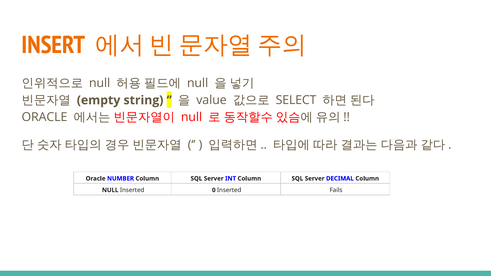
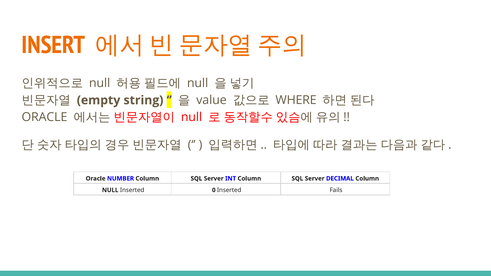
SELECT: SELECT -> WHERE
